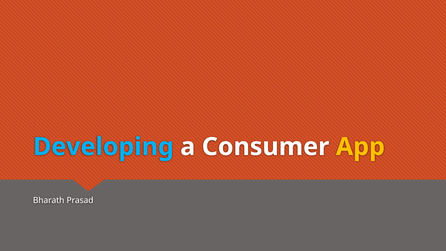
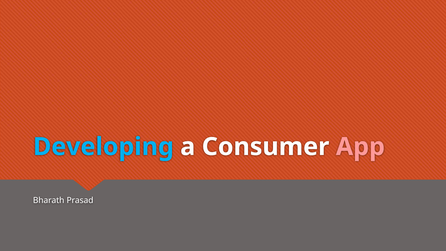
App colour: yellow -> pink
